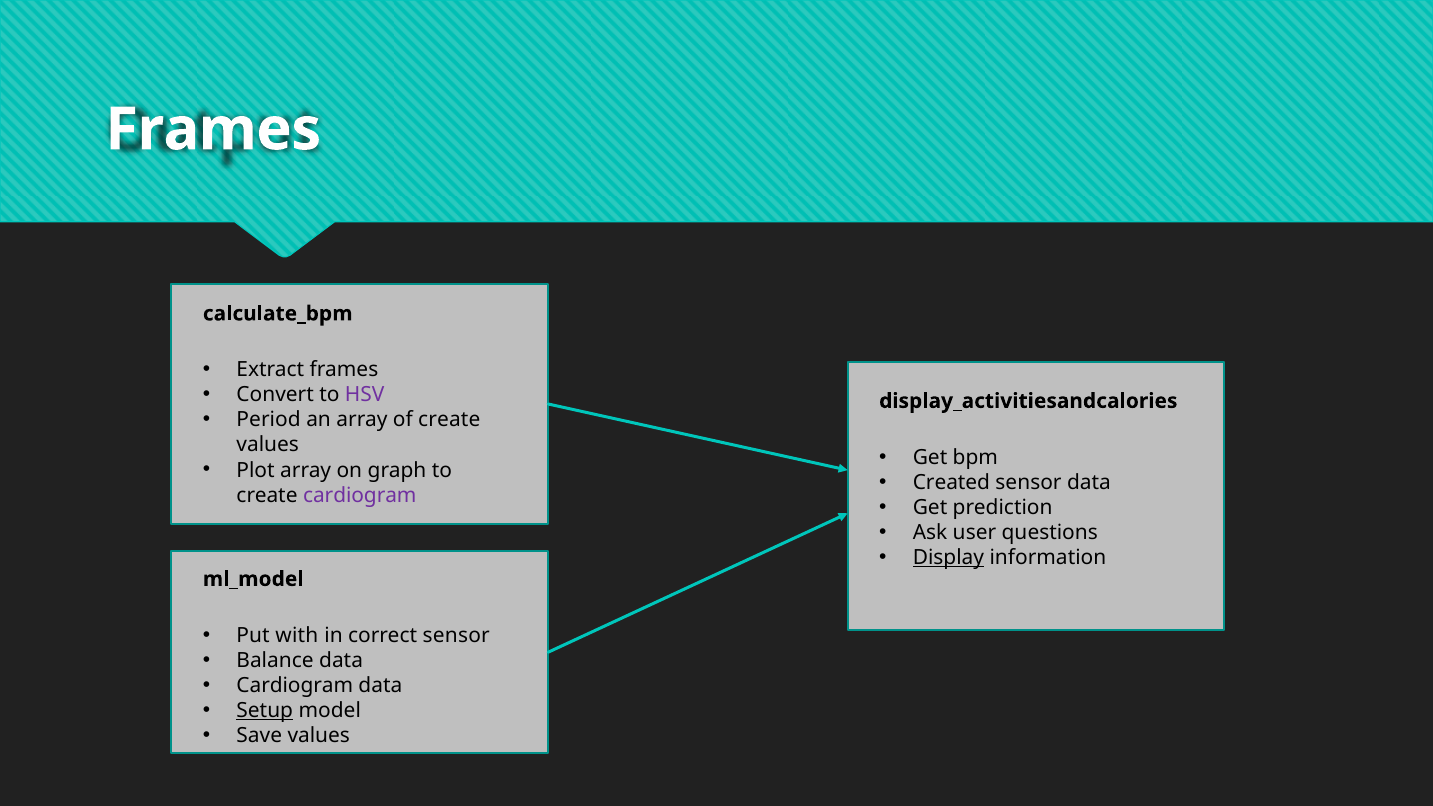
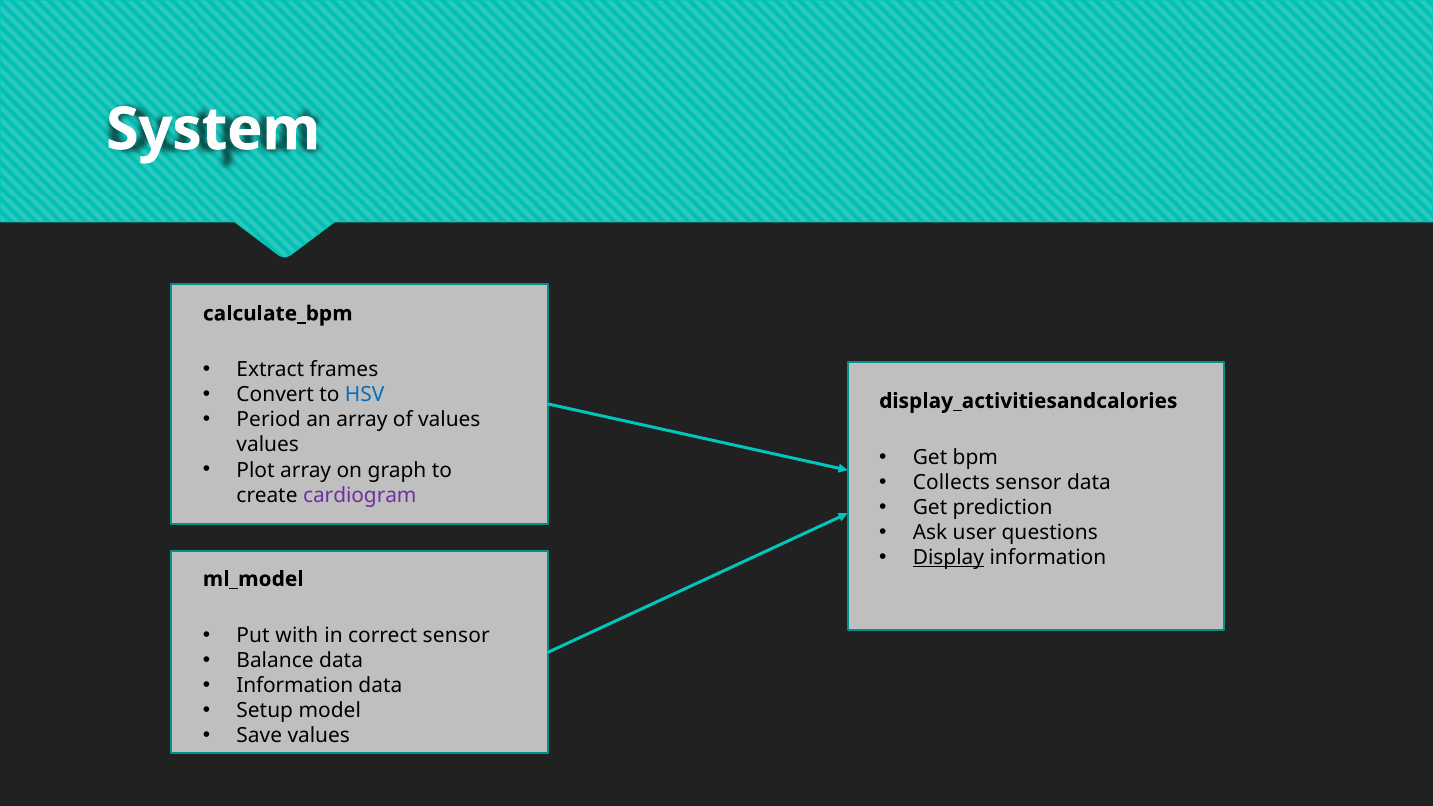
Frames at (213, 130): Frames -> System
HSV colour: purple -> blue
of create: create -> values
Created: Created -> Collects
Cardiogram at (295, 686): Cardiogram -> Information
Setup underline: present -> none
